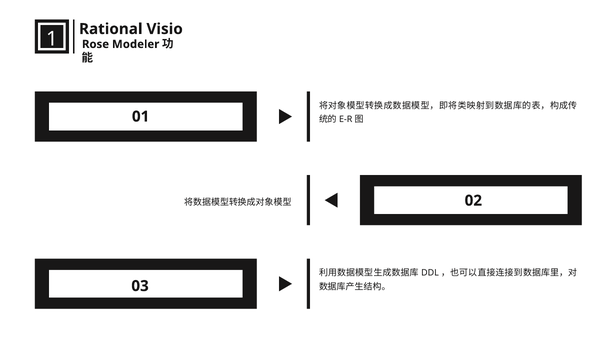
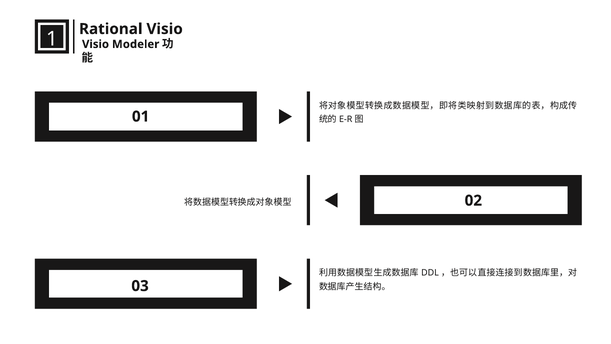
Rose at (96, 44): Rose -> Visio
